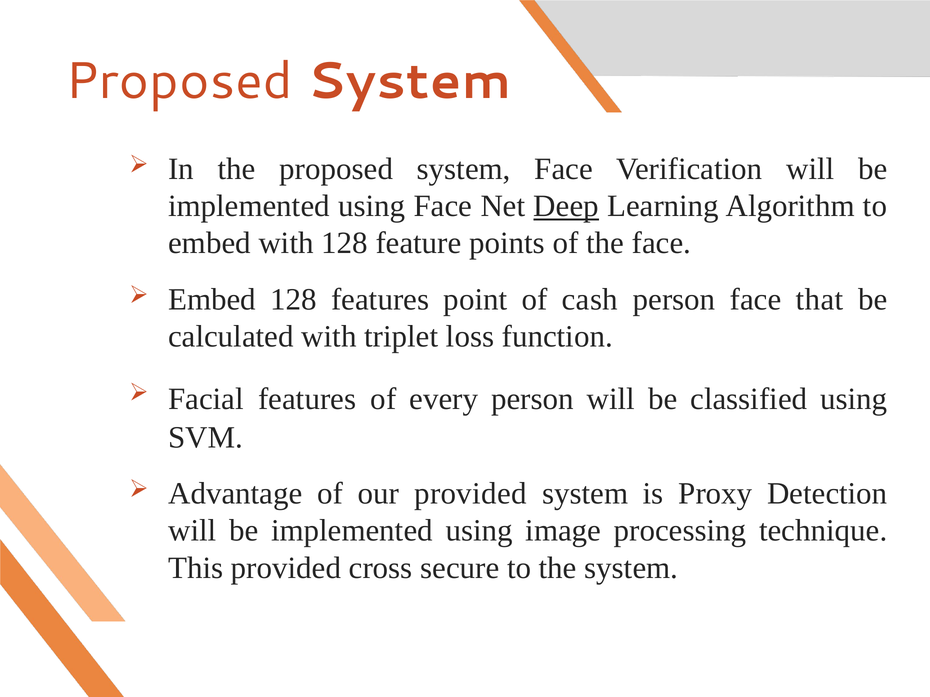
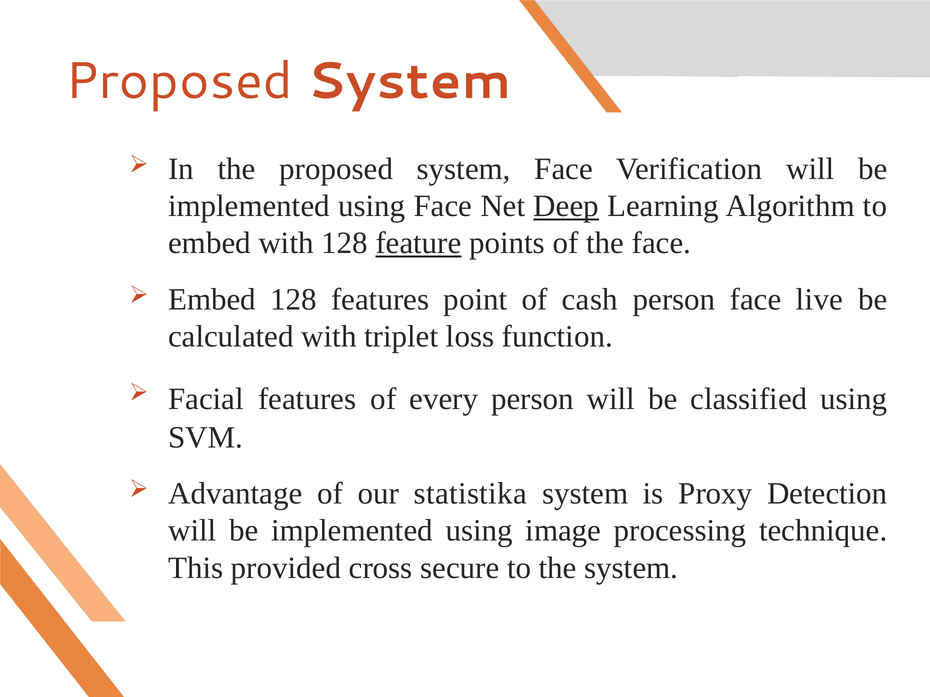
feature underline: none -> present
that: that -> live
our provided: provided -> statistika
